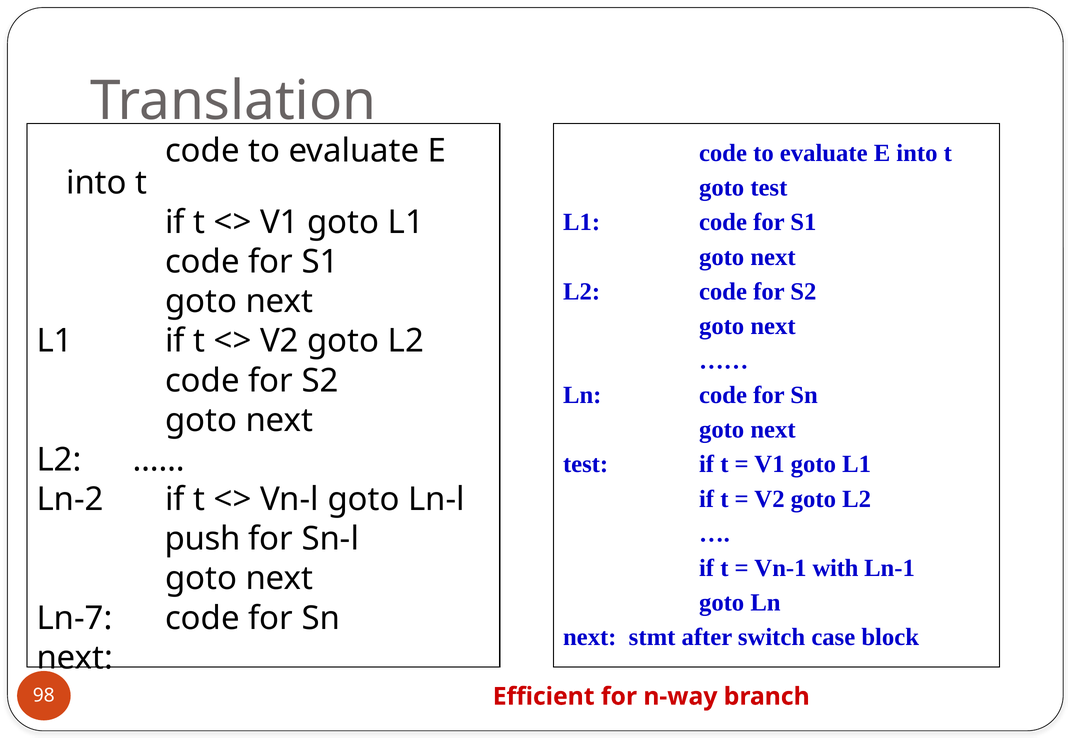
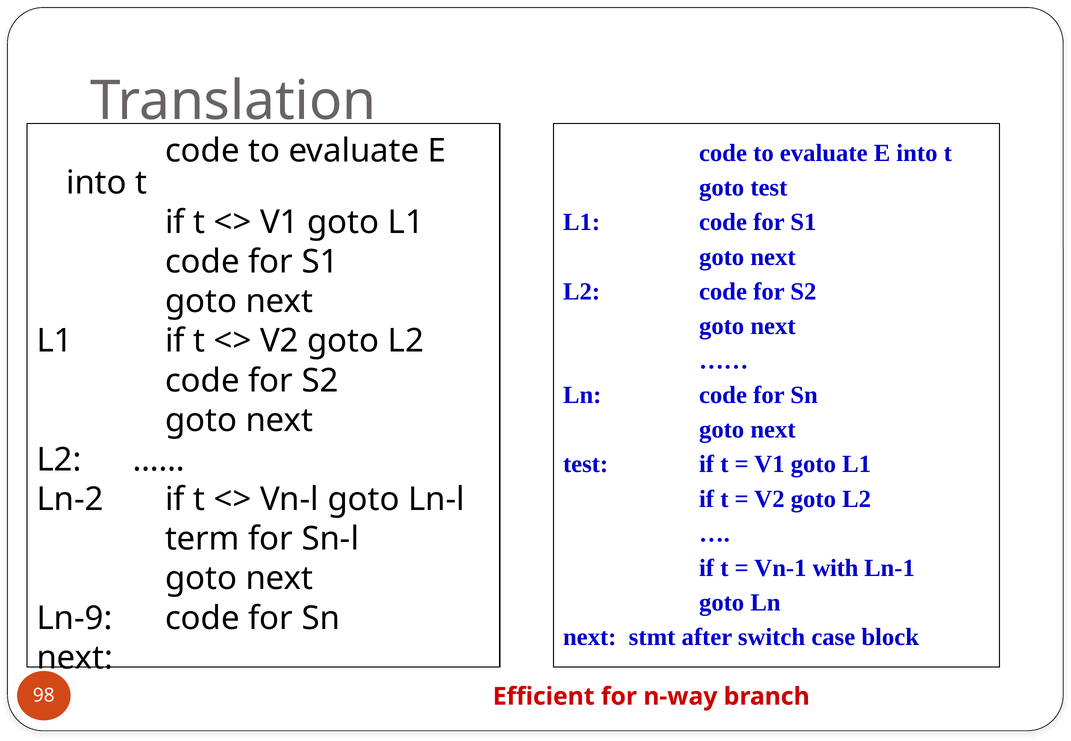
push: push -> term
Ln-7: Ln-7 -> Ln-9
